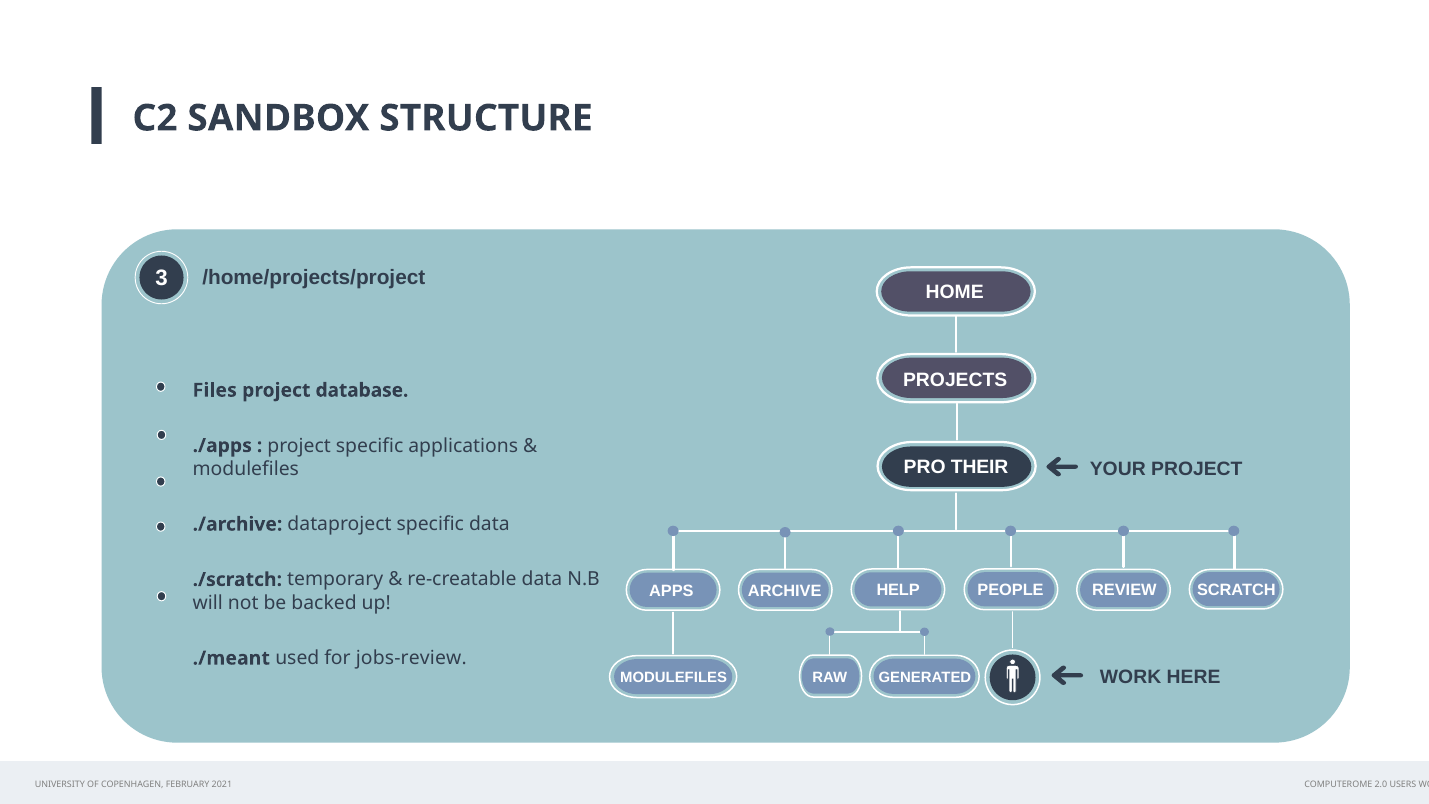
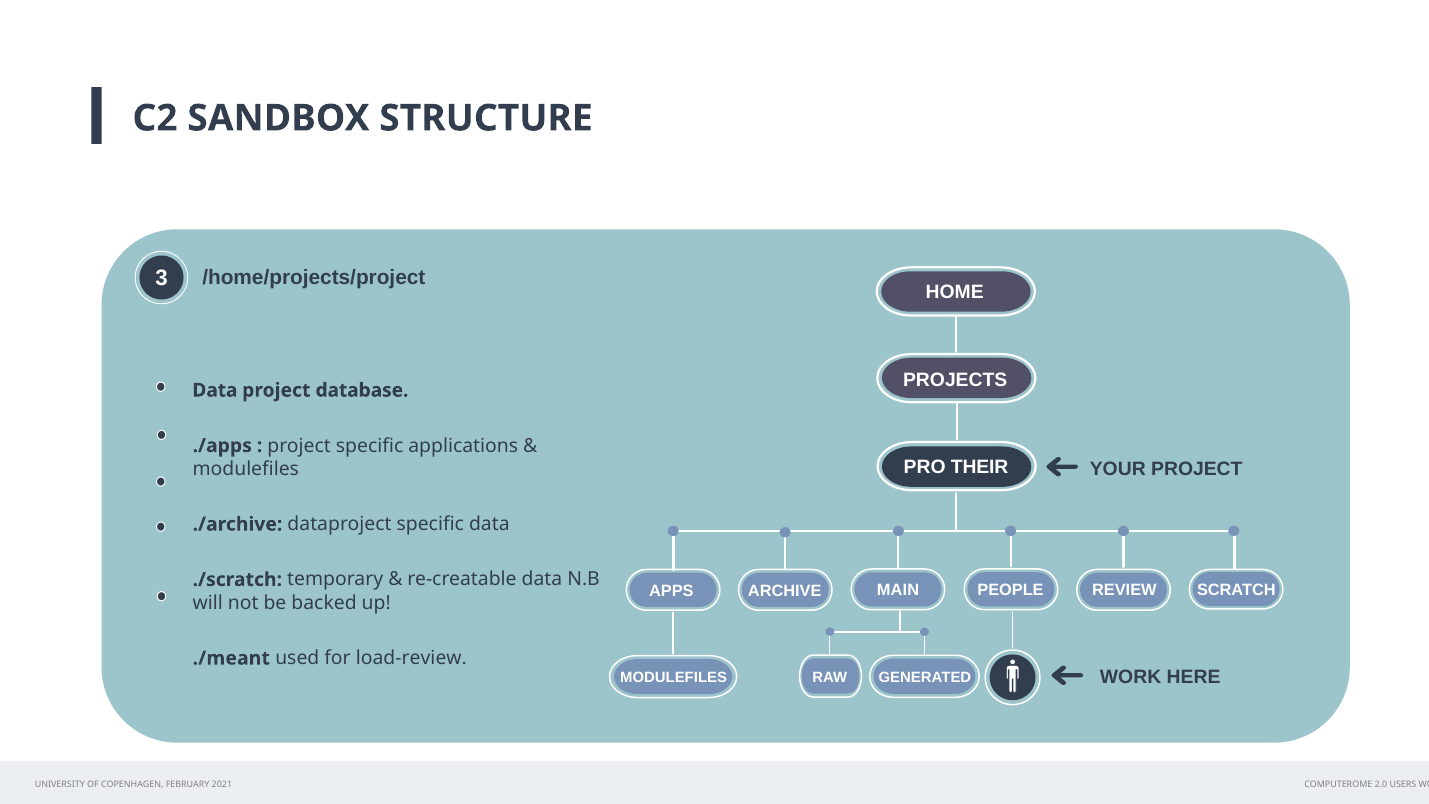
Files at (215, 390): Files -> Data
HELP: HELP -> MAIN
jobs-review: jobs-review -> load-review
